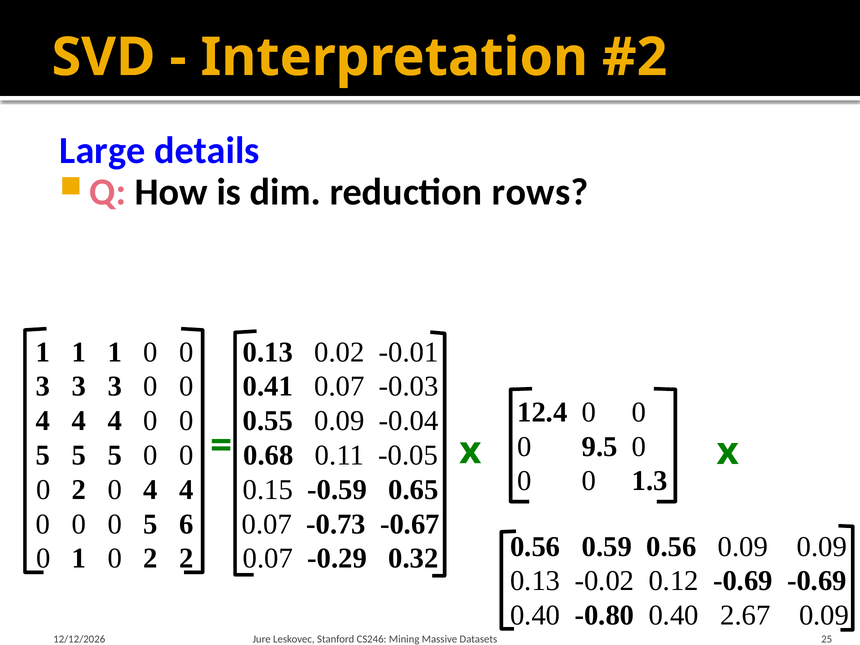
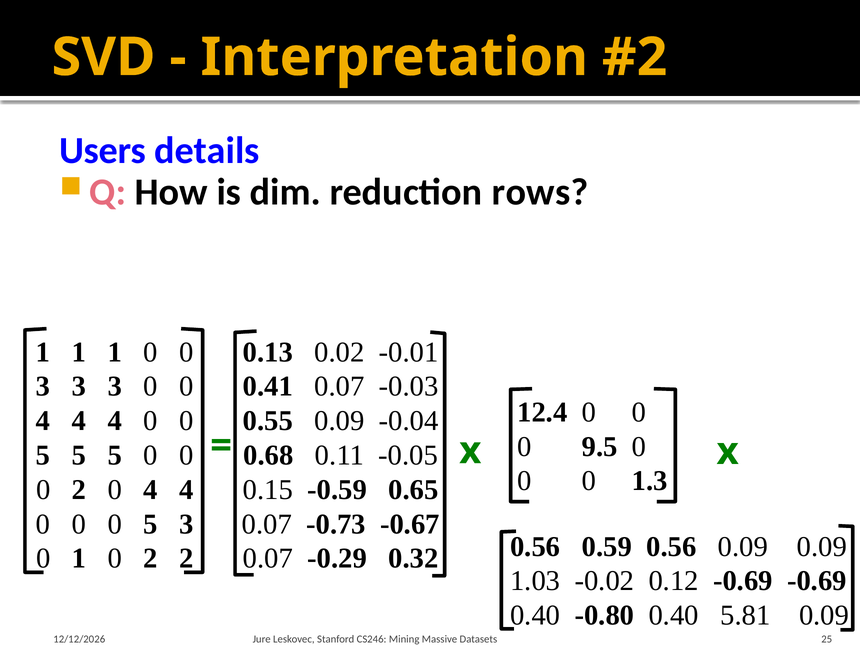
Large: Large -> Users
5 6: 6 -> 3
0.13 at (535, 581): 0.13 -> 1.03
2.67: 2.67 -> 5.81
